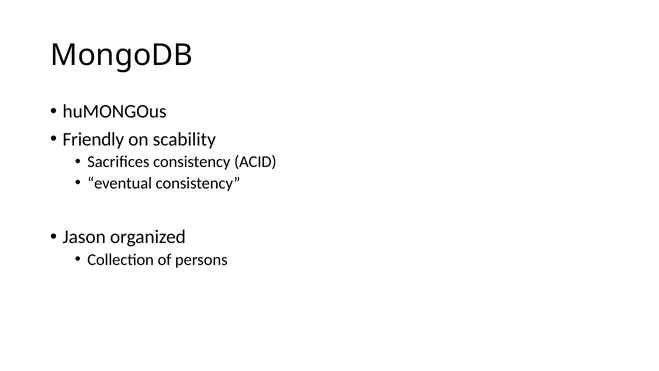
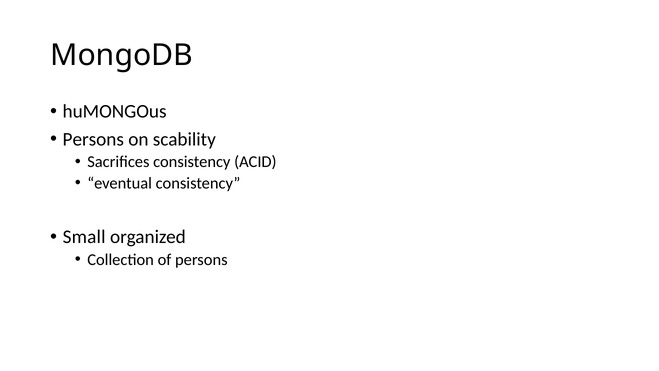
Friendly at (93, 139): Friendly -> Persons
Jason: Jason -> Small
